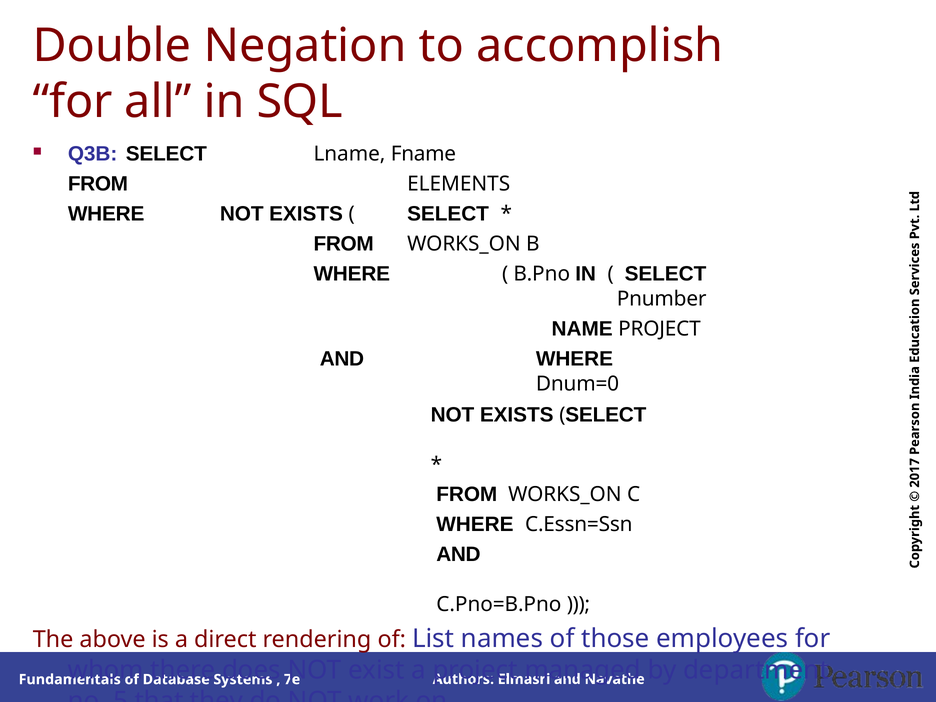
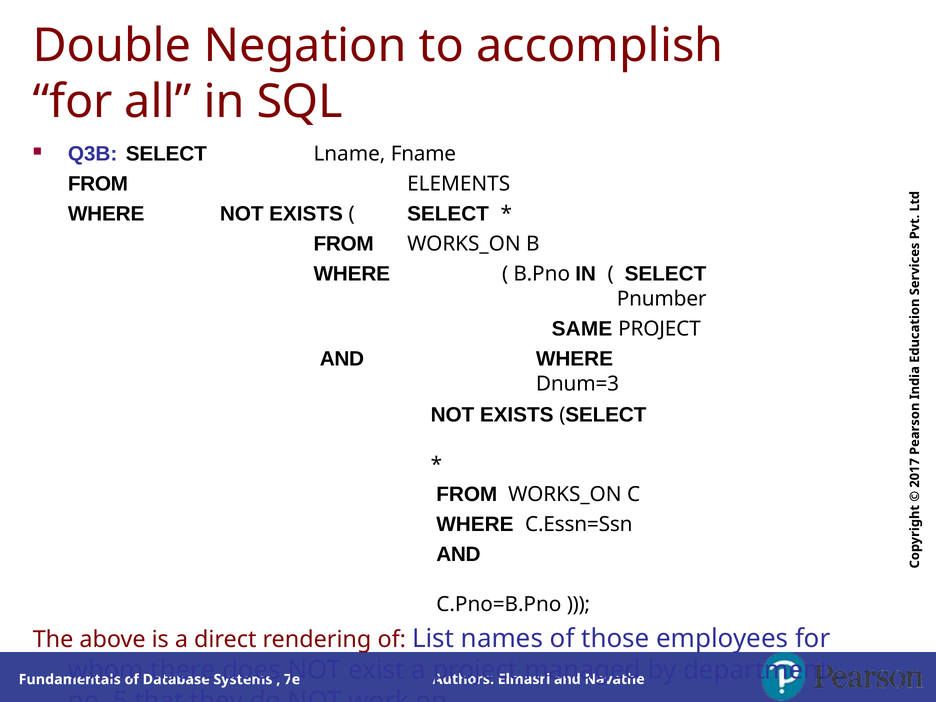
NAME: NAME -> SAME
Dnum=0: Dnum=0 -> Dnum=3
